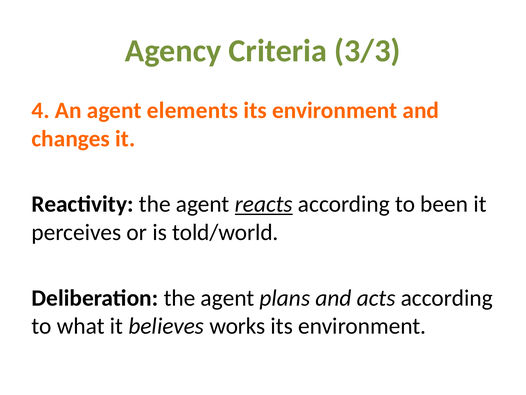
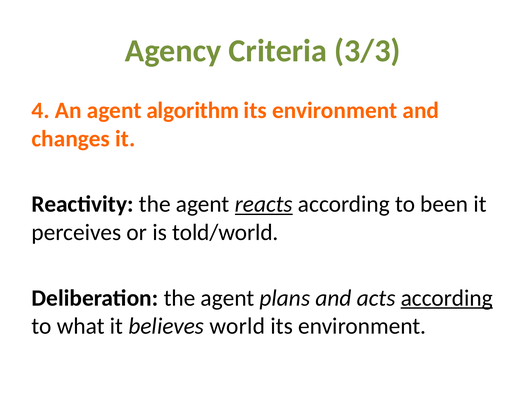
elements: elements -> algorithm
according at (447, 298) underline: none -> present
works: works -> world
